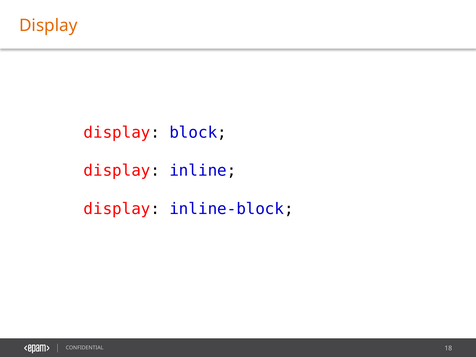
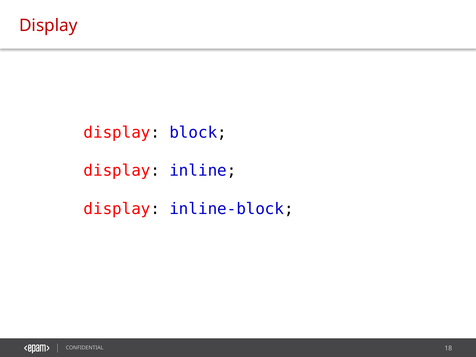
Display at (48, 25) colour: orange -> red
